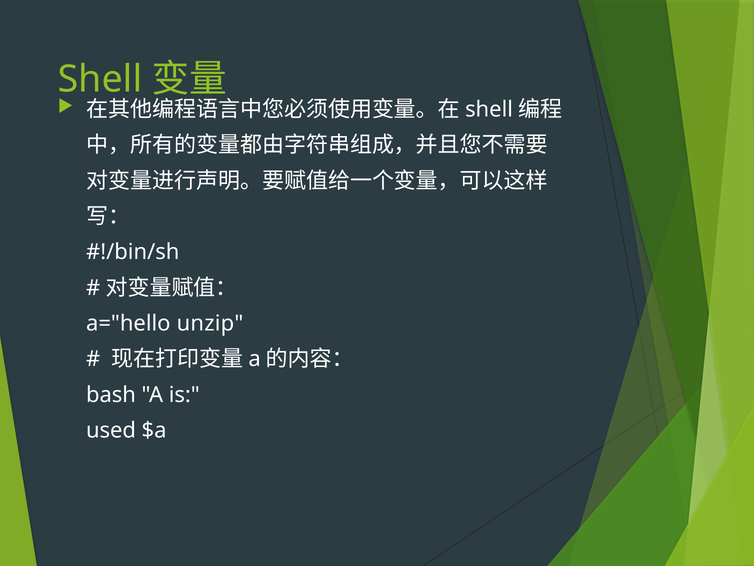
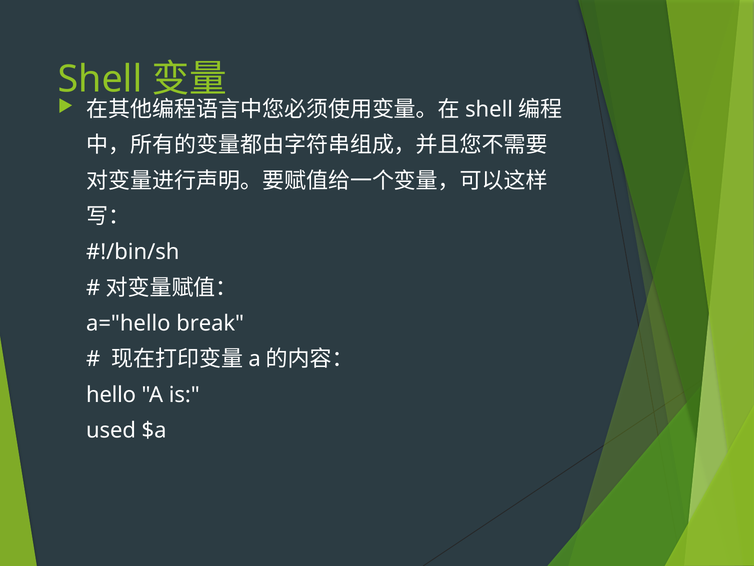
unzip: unzip -> break
bash: bash -> hello
